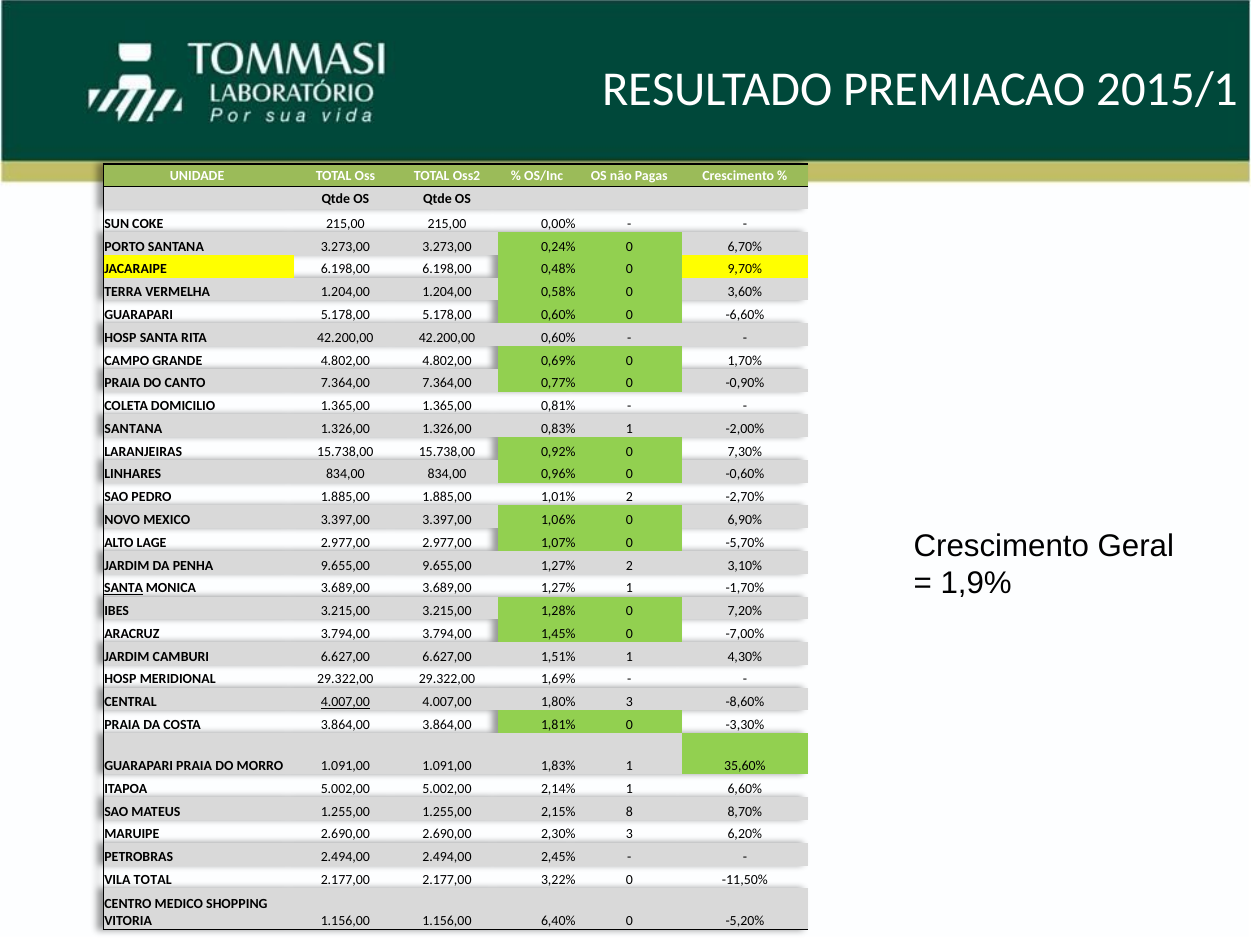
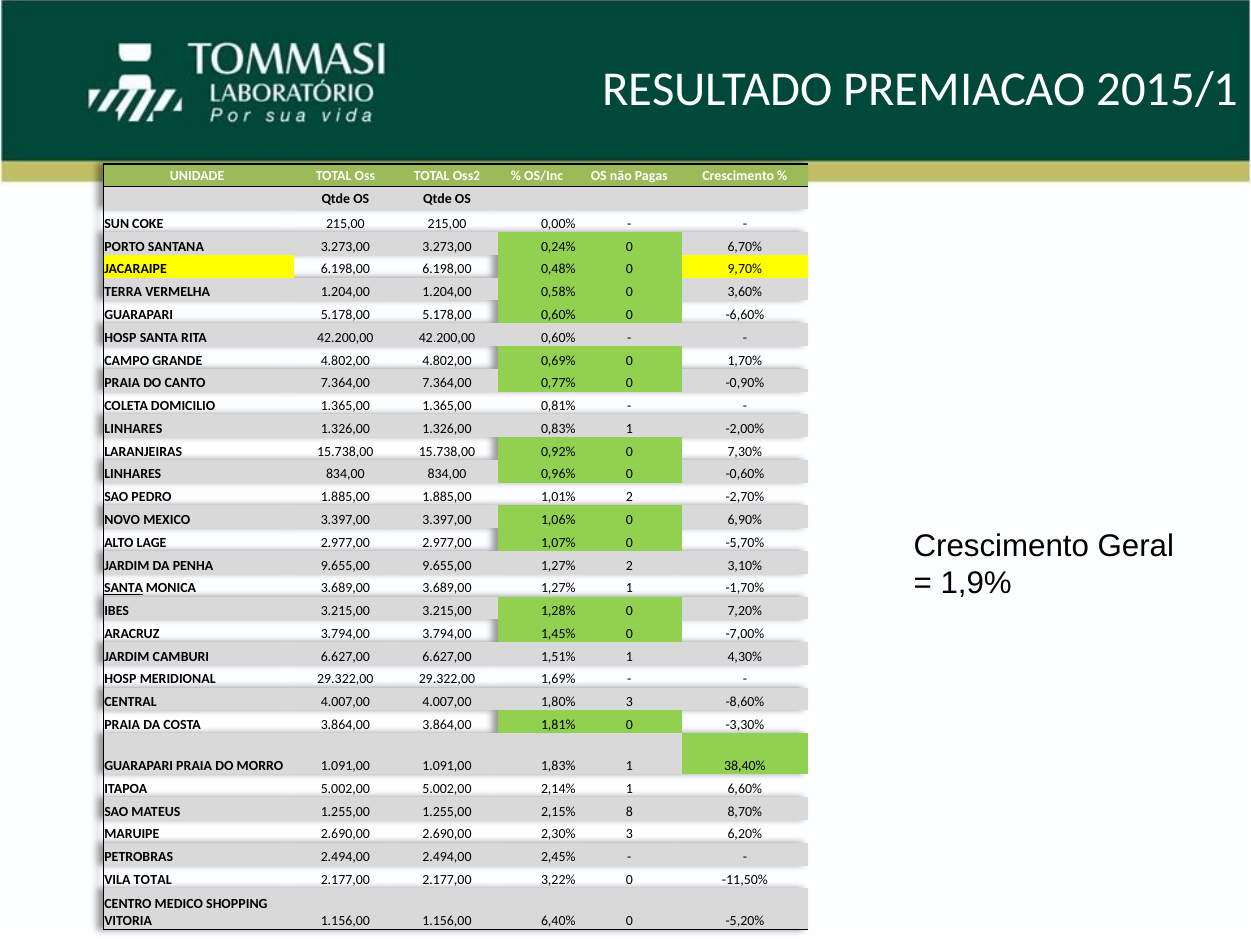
SANTANA at (133, 428): SANTANA -> LINHARES
4.007,00 at (345, 701) underline: present -> none
35,60%: 35,60% -> 38,40%
